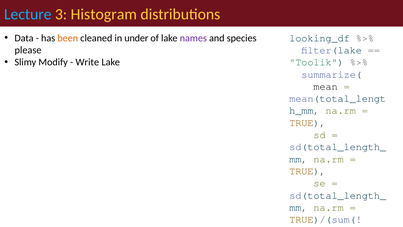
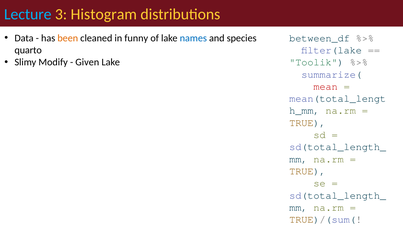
under: under -> funny
names colour: purple -> blue
looking_df: looking_df -> between_df
please: please -> quarto
Write: Write -> Given
mean at (326, 86) colour: black -> red
